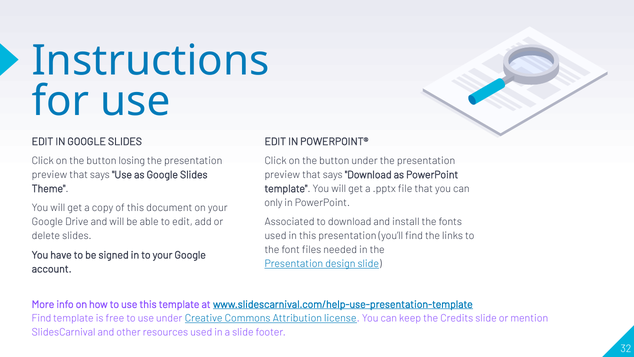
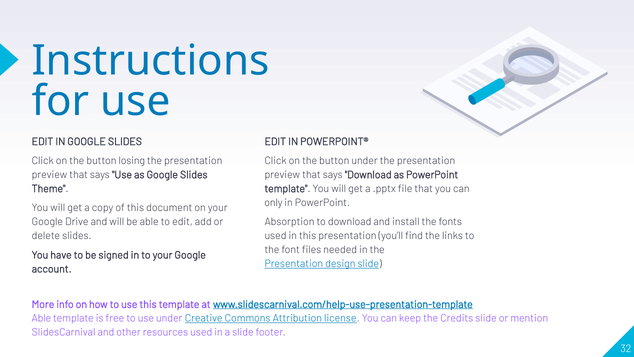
Associated: Associated -> Absorption
Find at (41, 318): Find -> Able
